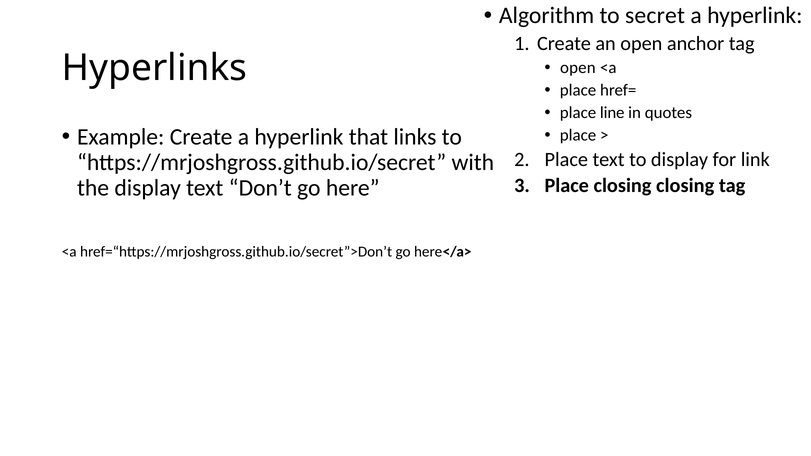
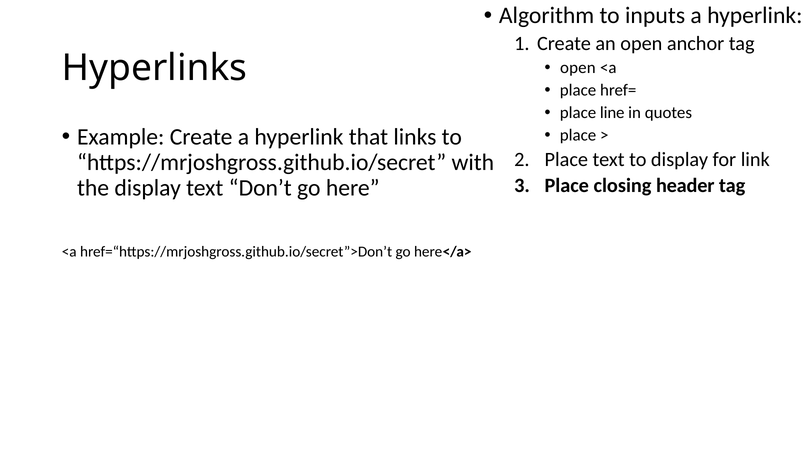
secret: secret -> inputs
closing closing: closing -> header
